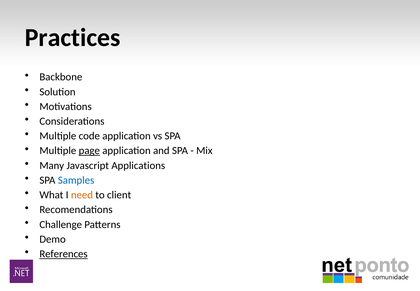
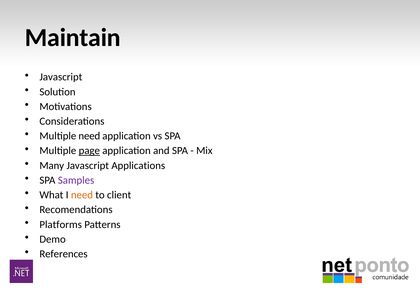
Practices: Practices -> Maintain
Backbone at (61, 77): Backbone -> Javascript
Multiple code: code -> need
Samples colour: blue -> purple
Challenge: Challenge -> Platforms
References underline: present -> none
